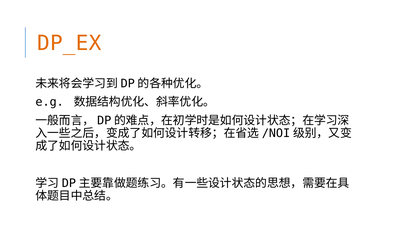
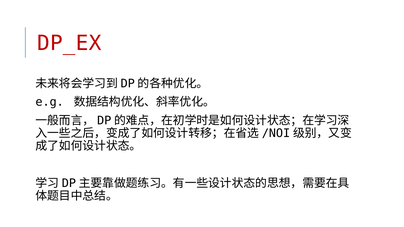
DP_EX colour: orange -> red
